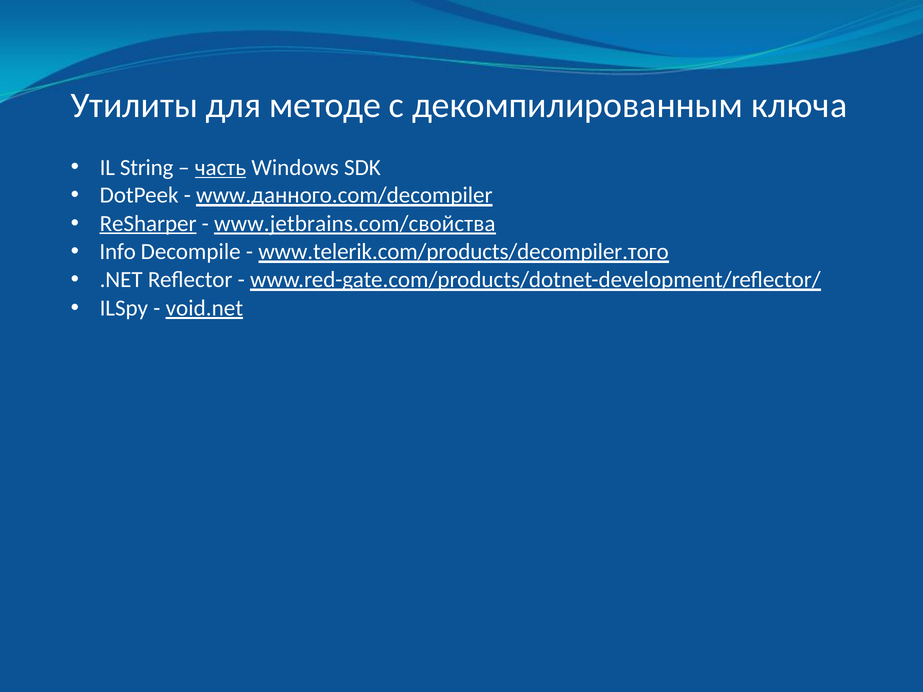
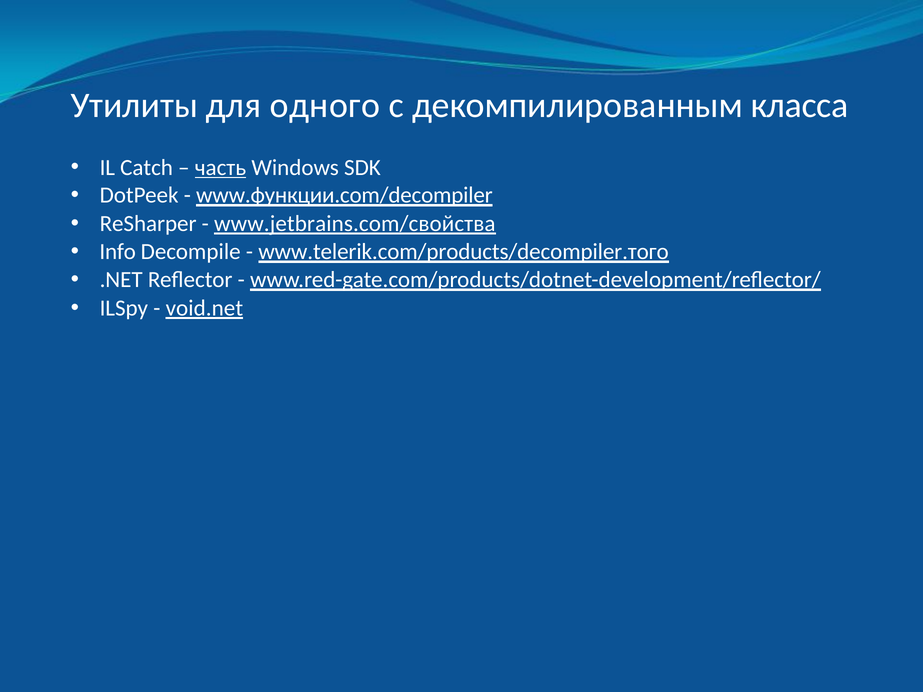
методе: методе -> одного
ключа: ключа -> класса
String: String -> Catch
www.данного.com/decompiler: www.данного.com/decompiler -> www.функции.com/decompiler
ReSharper underline: present -> none
